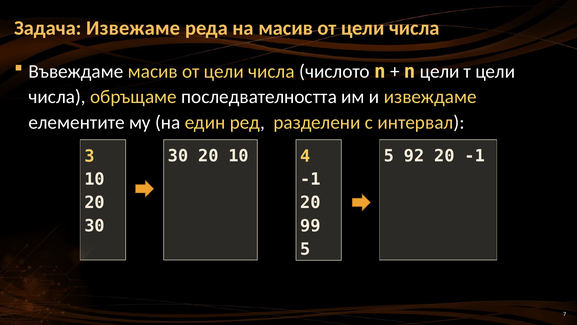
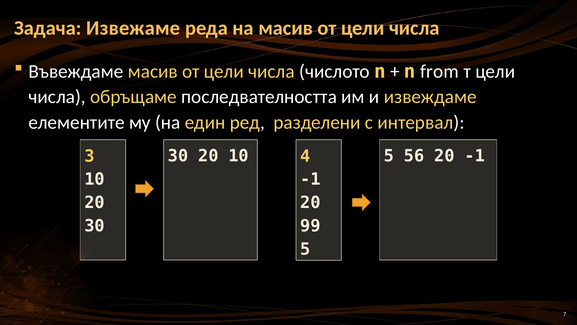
n цели: цели -> from
92: 92 -> 56
